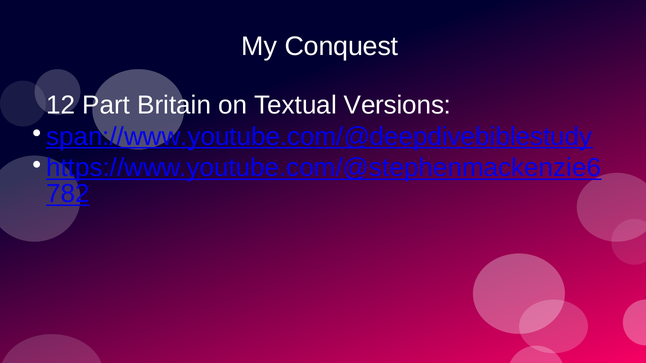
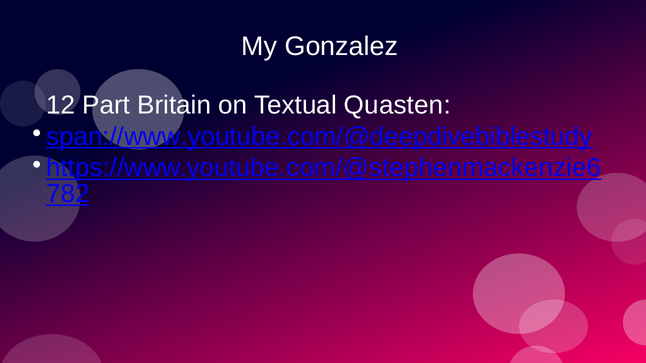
Conquest: Conquest -> Gonzalez
Versions: Versions -> Quasten
